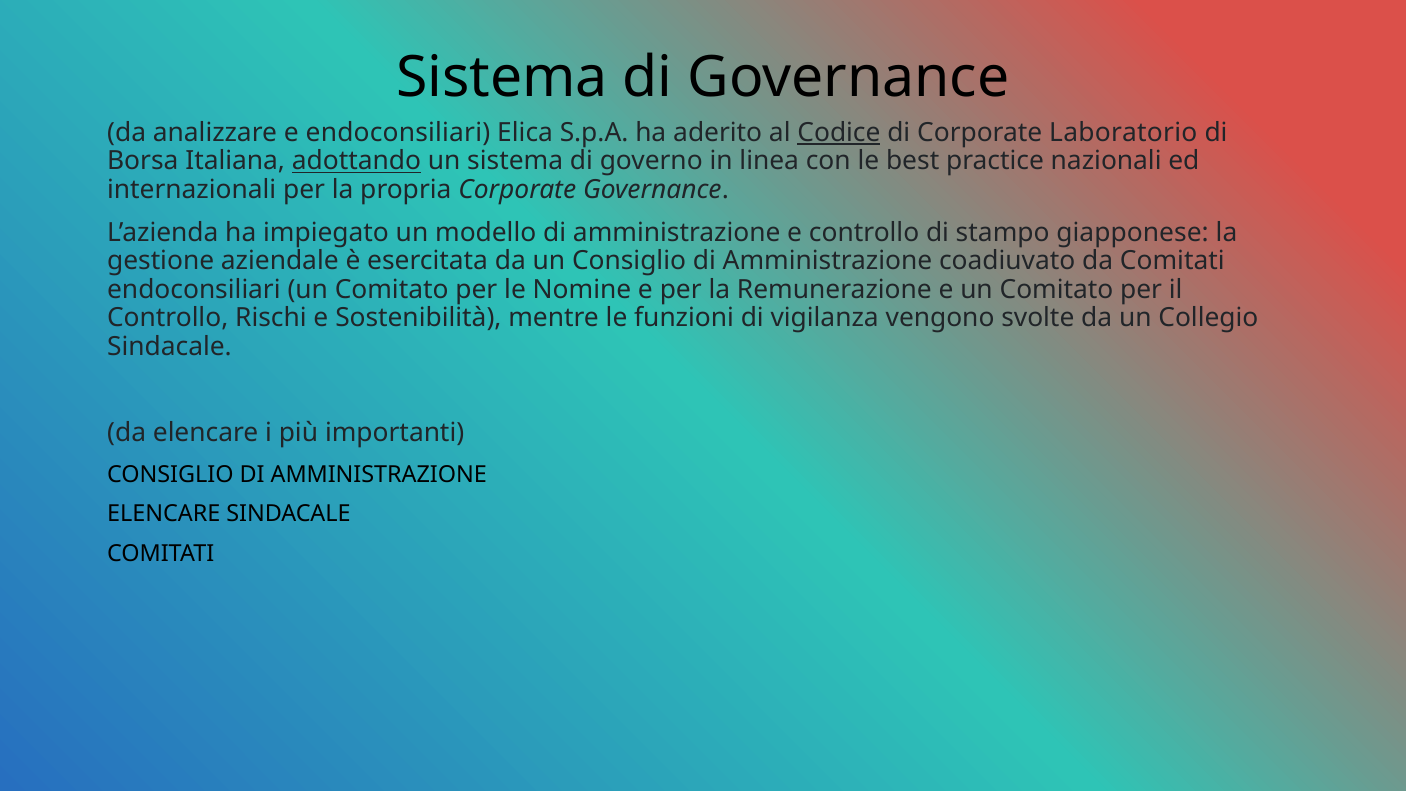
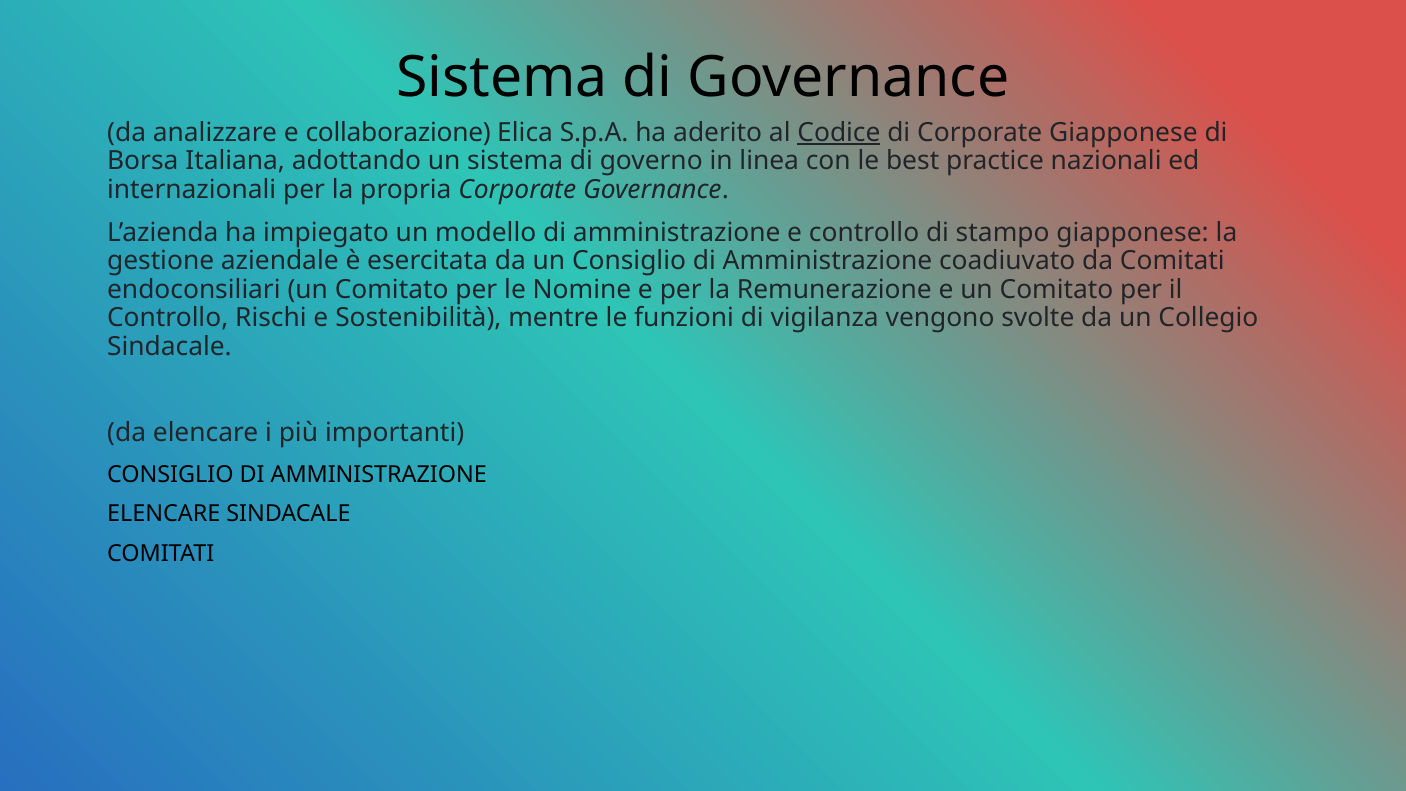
e endoconsiliari: endoconsiliari -> collaborazione
Corporate Laboratorio: Laboratorio -> Giapponese
adottando underline: present -> none
